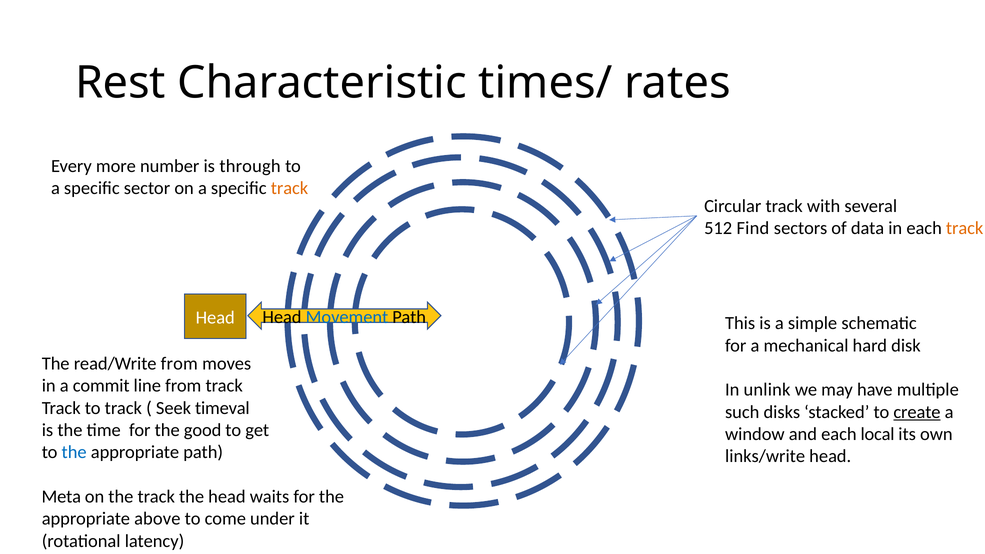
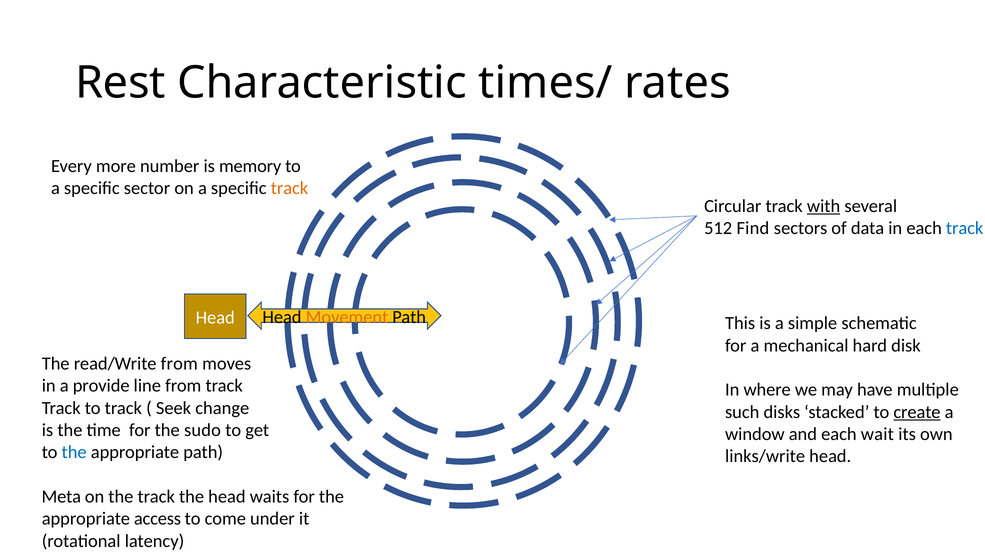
through: through -> memory
with underline: none -> present
track at (965, 228) colour: orange -> blue
Movement colour: blue -> orange
commit: commit -> provide
unlink: unlink -> where
timeval: timeval -> change
good: good -> sudo
local: local -> wait
above: above -> access
